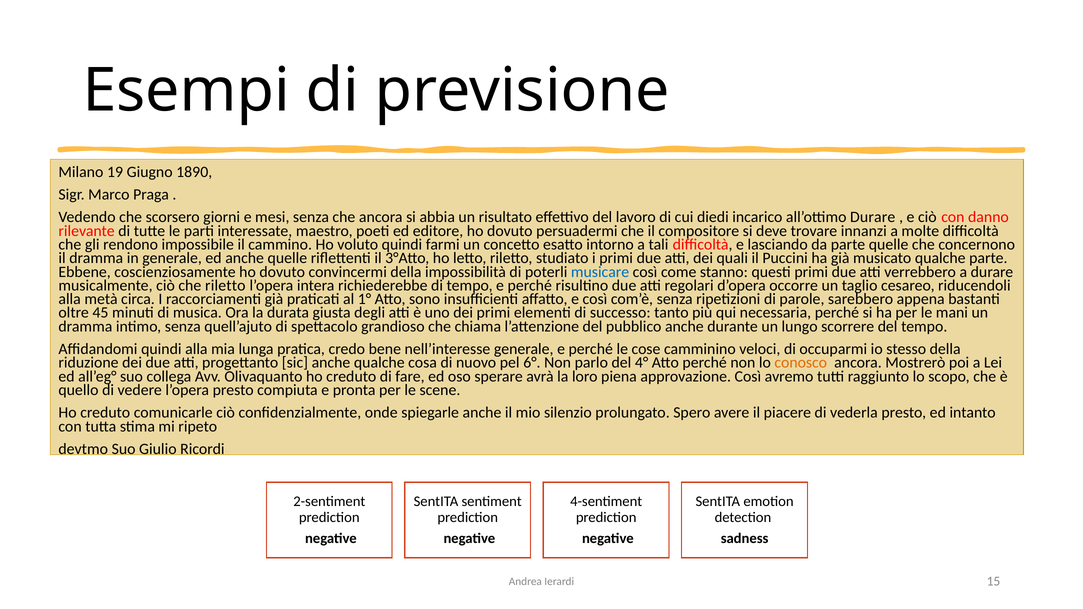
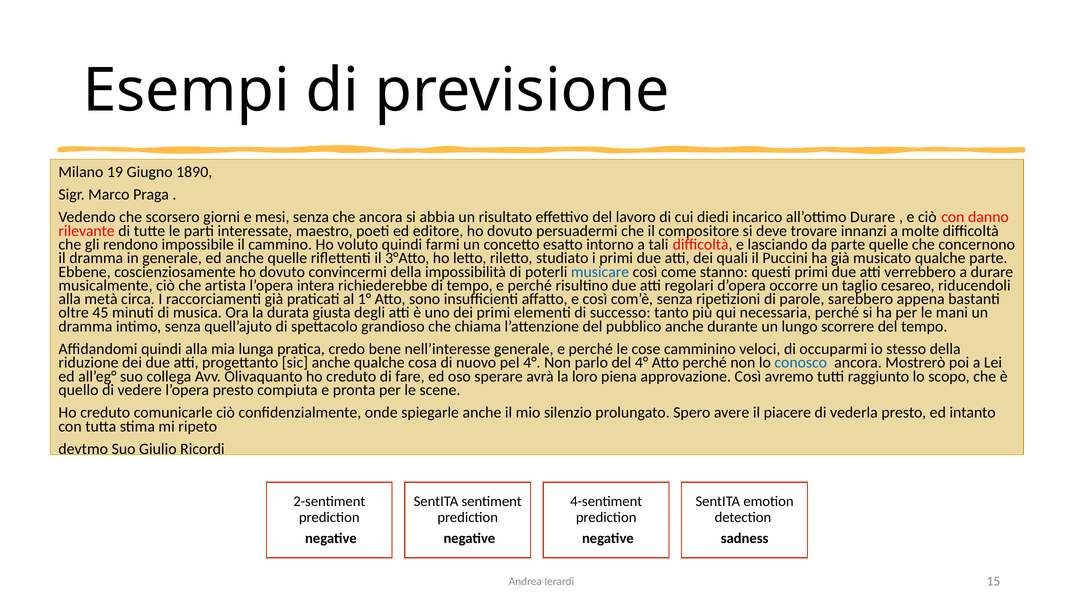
che riletto: riletto -> artista
pel 6°: 6° -> 4°
conosco colour: orange -> blue
